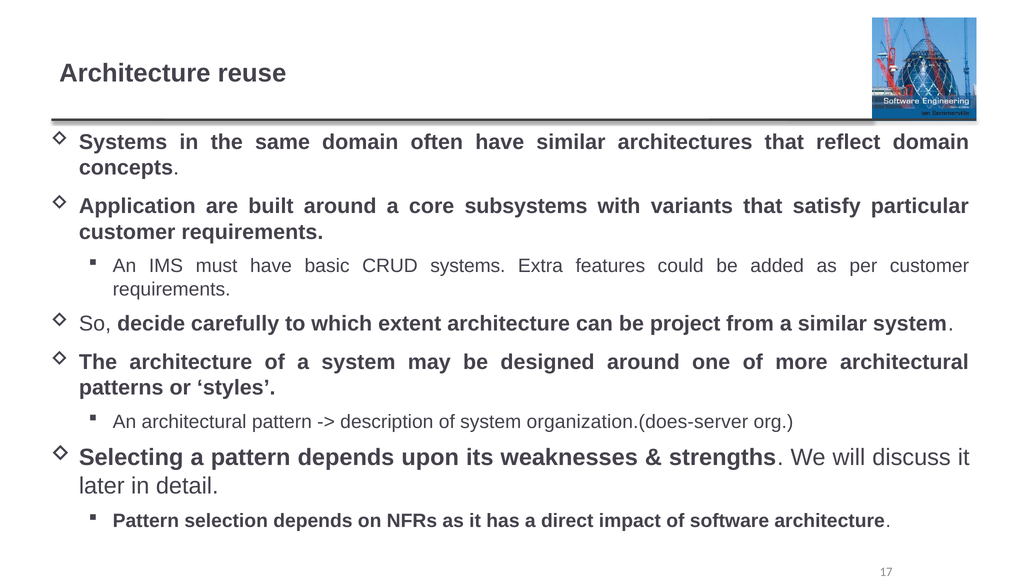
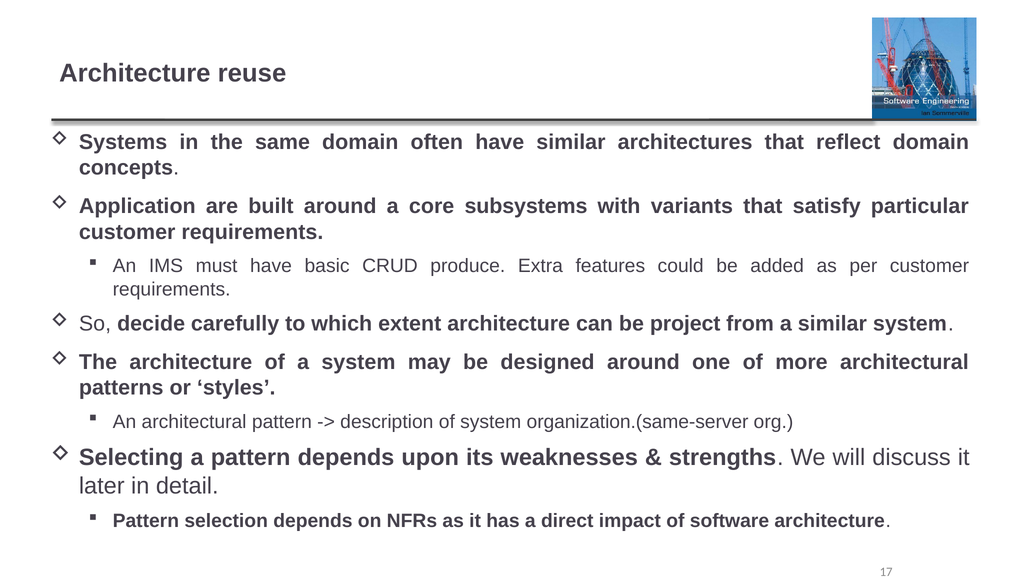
CRUD systems: systems -> produce
organization.(does-server: organization.(does-server -> organization.(same-server
